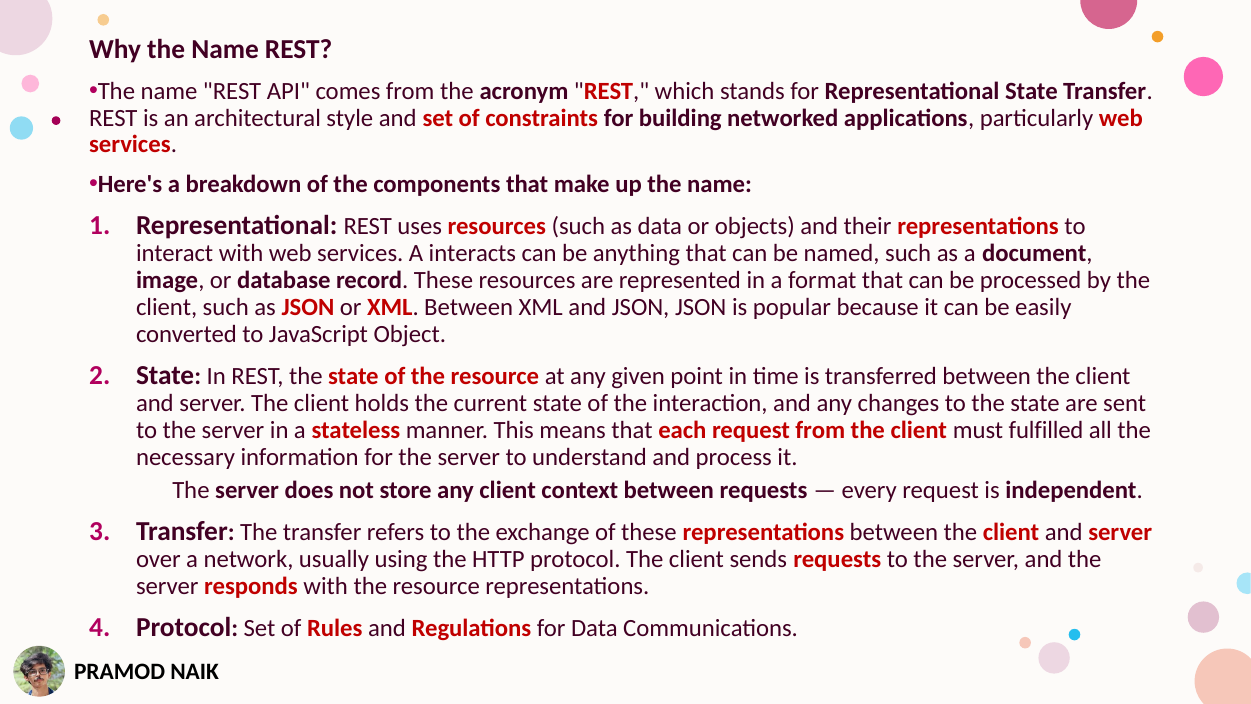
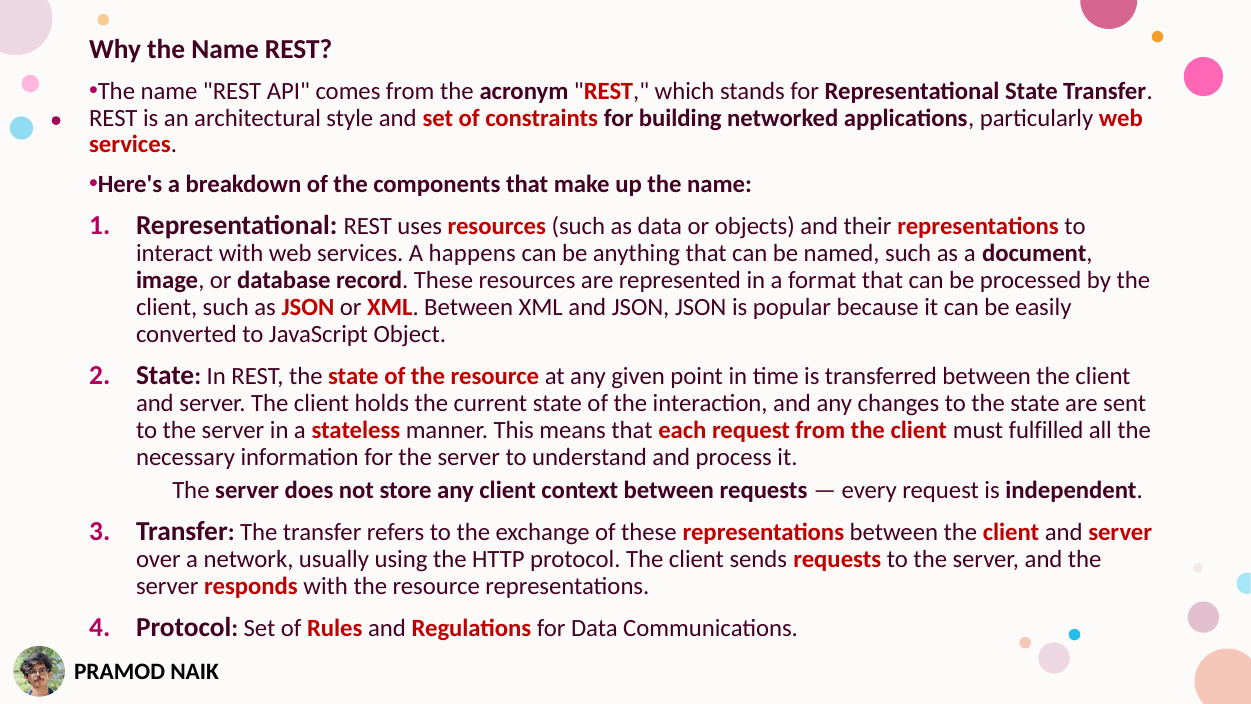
interacts: interacts -> happens
